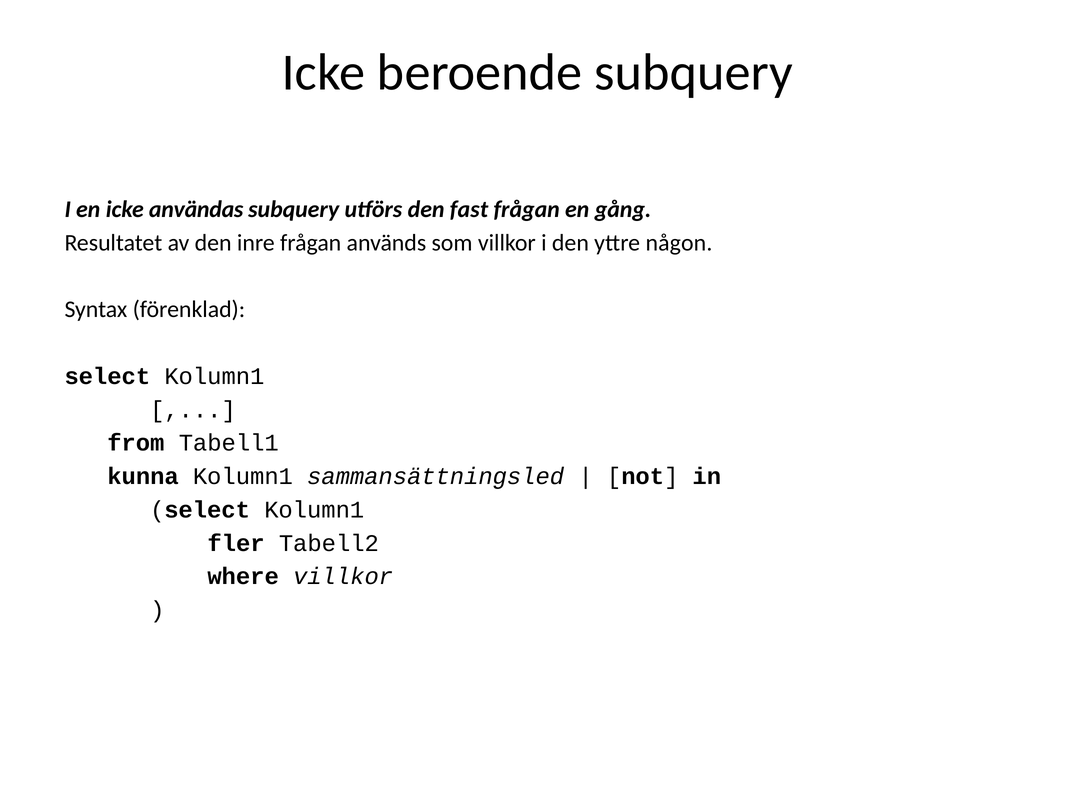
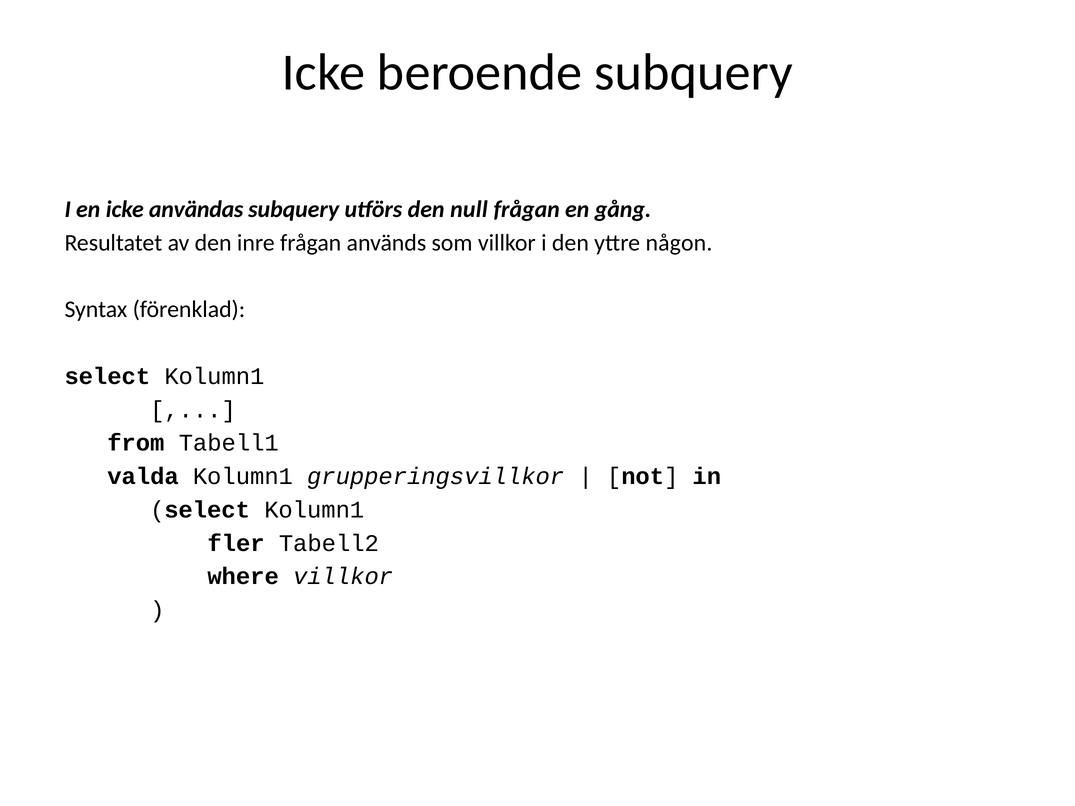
fast: fast -> null
kunna: kunna -> valda
sammansättningsled: sammansättningsled -> grupperingsvillkor
